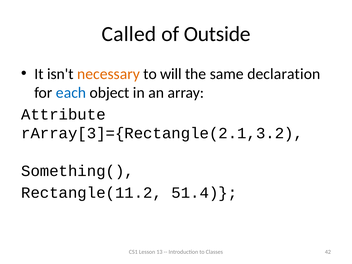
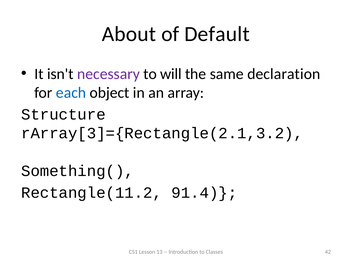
Called: Called -> About
Outside: Outside -> Default
necessary colour: orange -> purple
Attribute: Attribute -> Structure
51.4: 51.4 -> 91.4
